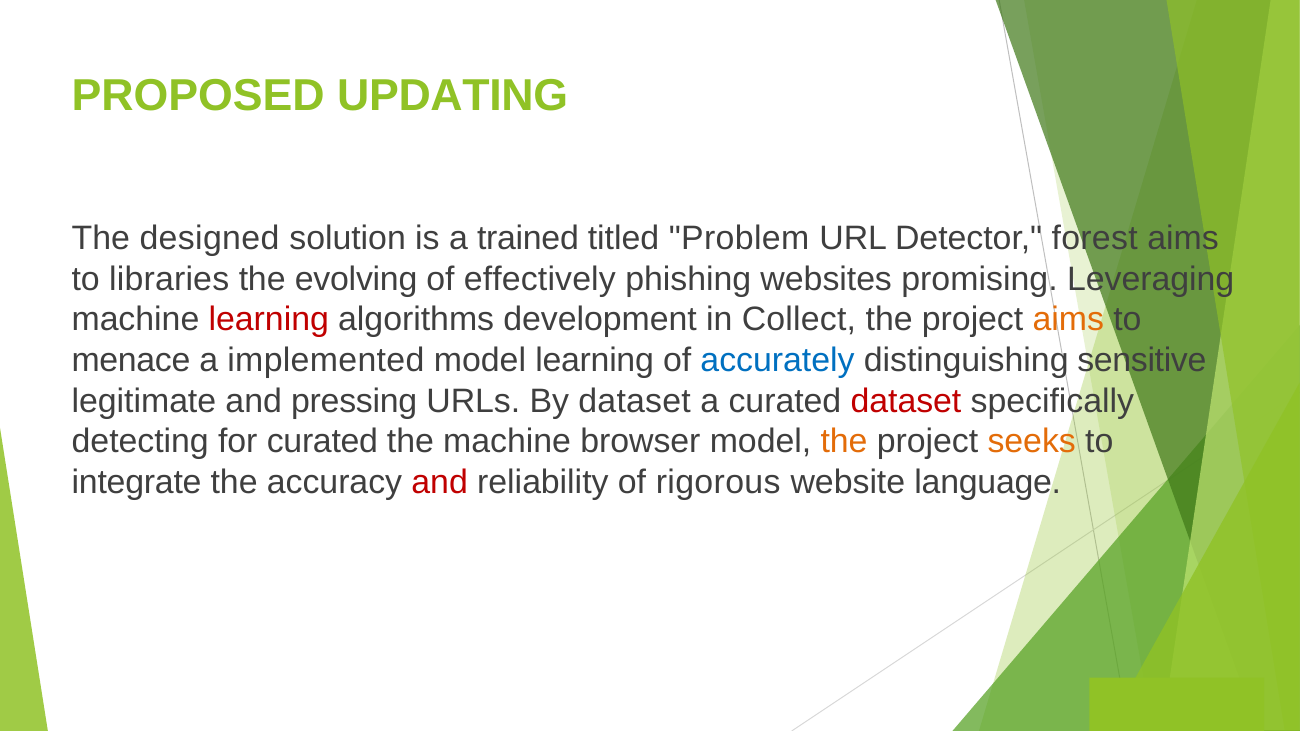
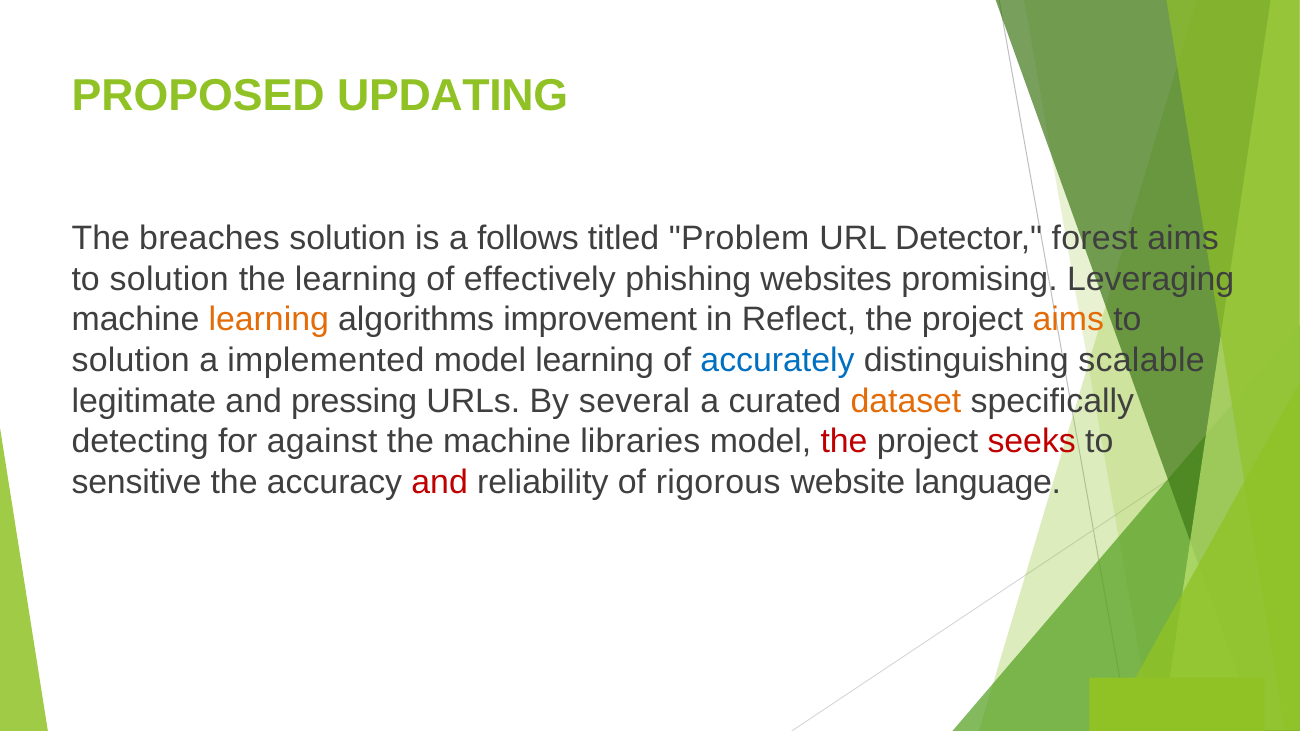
designed: designed -> breaches
trained: trained -> follows
libraries at (169, 279): libraries -> solution
the evolving: evolving -> learning
learning at (269, 320) colour: red -> orange
development: development -> improvement
Collect: Collect -> Reflect
menace at (131, 361): menace -> solution
sensitive: sensitive -> scalable
By dataset: dataset -> several
dataset at (906, 401) colour: red -> orange
for curated: curated -> against
browser: browser -> libraries
the at (844, 442) colour: orange -> red
seeks colour: orange -> red
integrate: integrate -> sensitive
